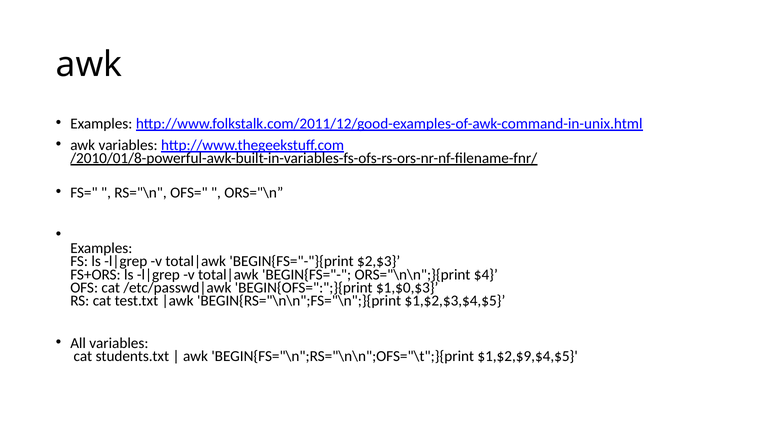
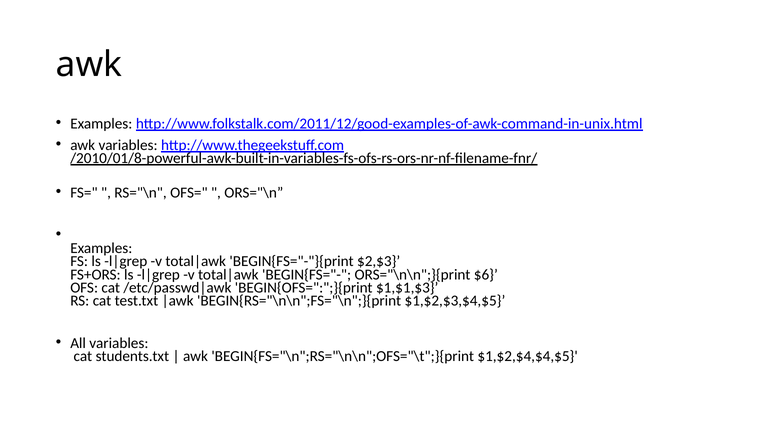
$4: $4 -> $6
$1,$0,$3: $1,$0,$3 -> $1,$1,$3
$1,$2,$9,$4,$5: $1,$2,$9,$4,$5 -> $1,$2,$4,$4,$5
